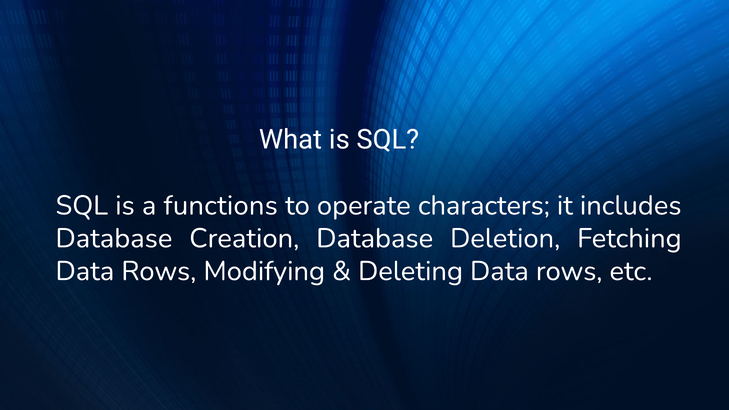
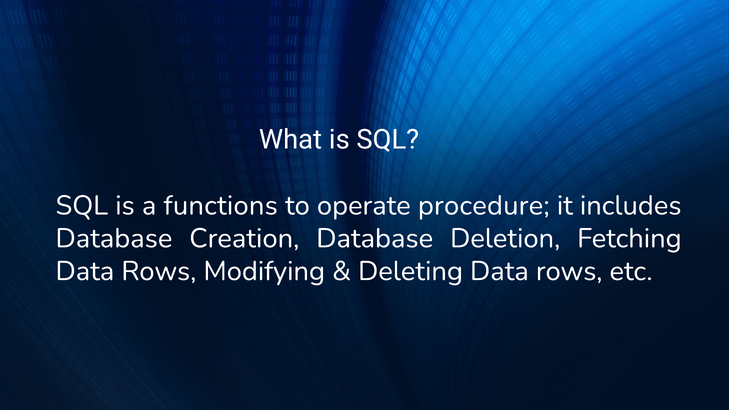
characters: characters -> procedure
